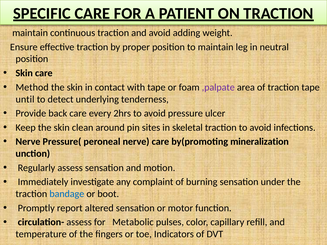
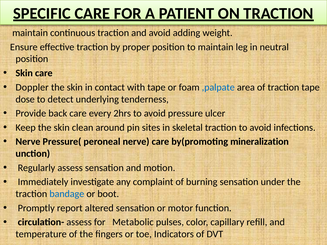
Method: Method -> Doppler
,palpate colour: purple -> blue
until: until -> dose
